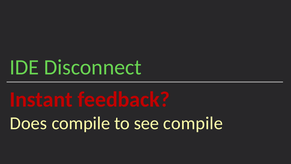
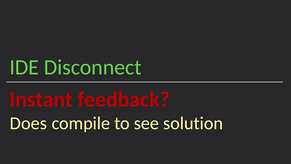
see compile: compile -> solution
